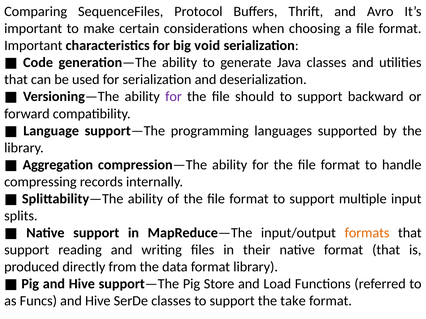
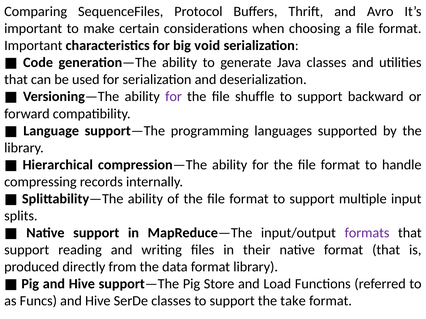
should: should -> shuffle
Aggregation: Aggregation -> Hierarchical
formats colour: orange -> purple
